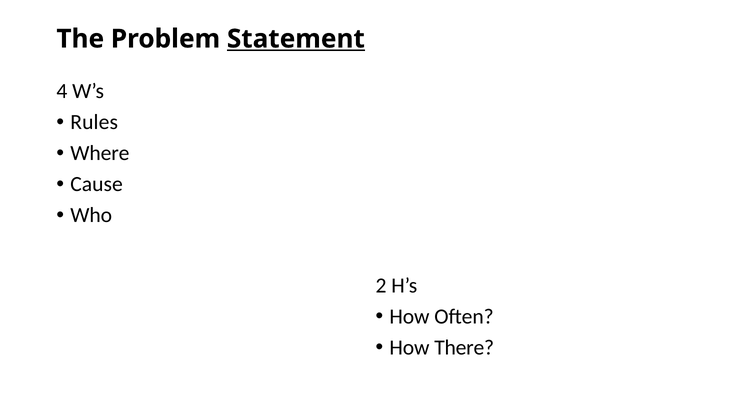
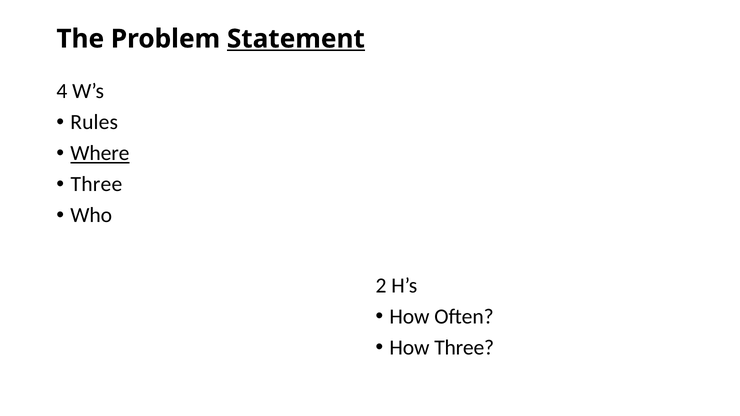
Where underline: none -> present
Cause at (97, 184): Cause -> Three
How There: There -> Three
